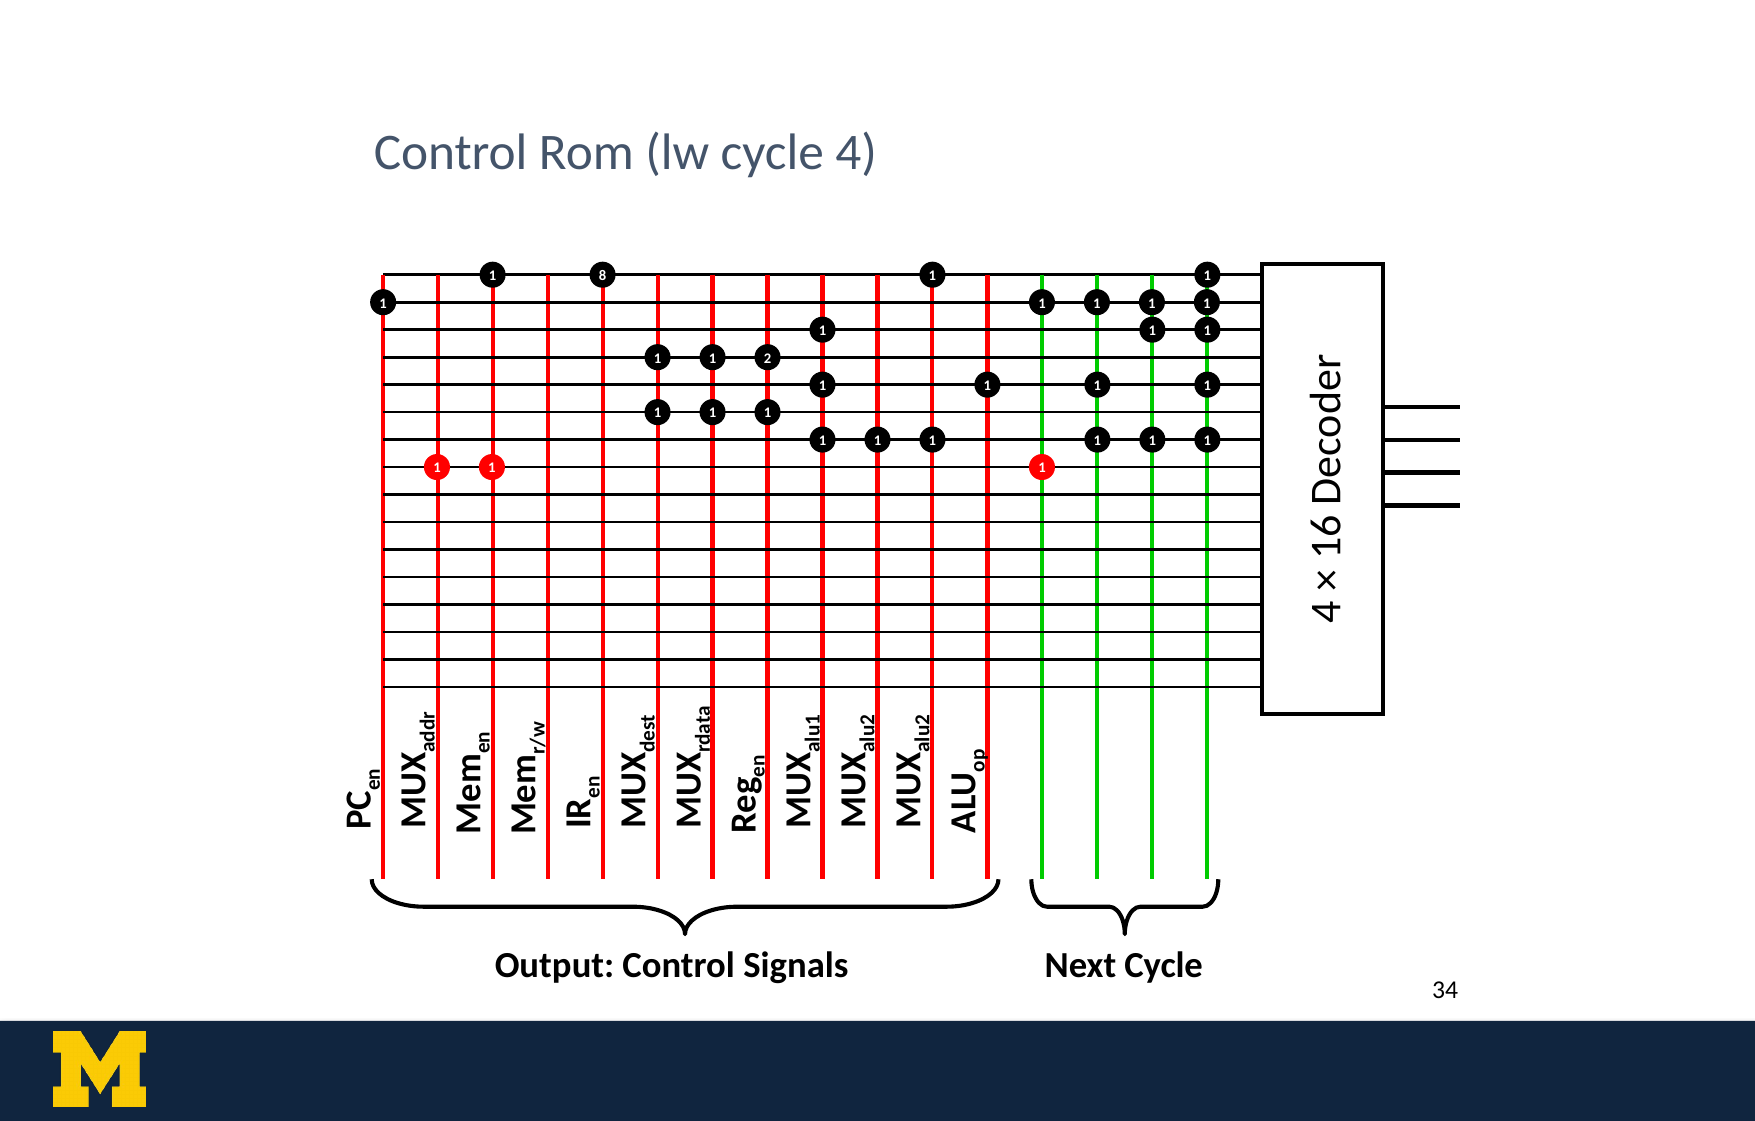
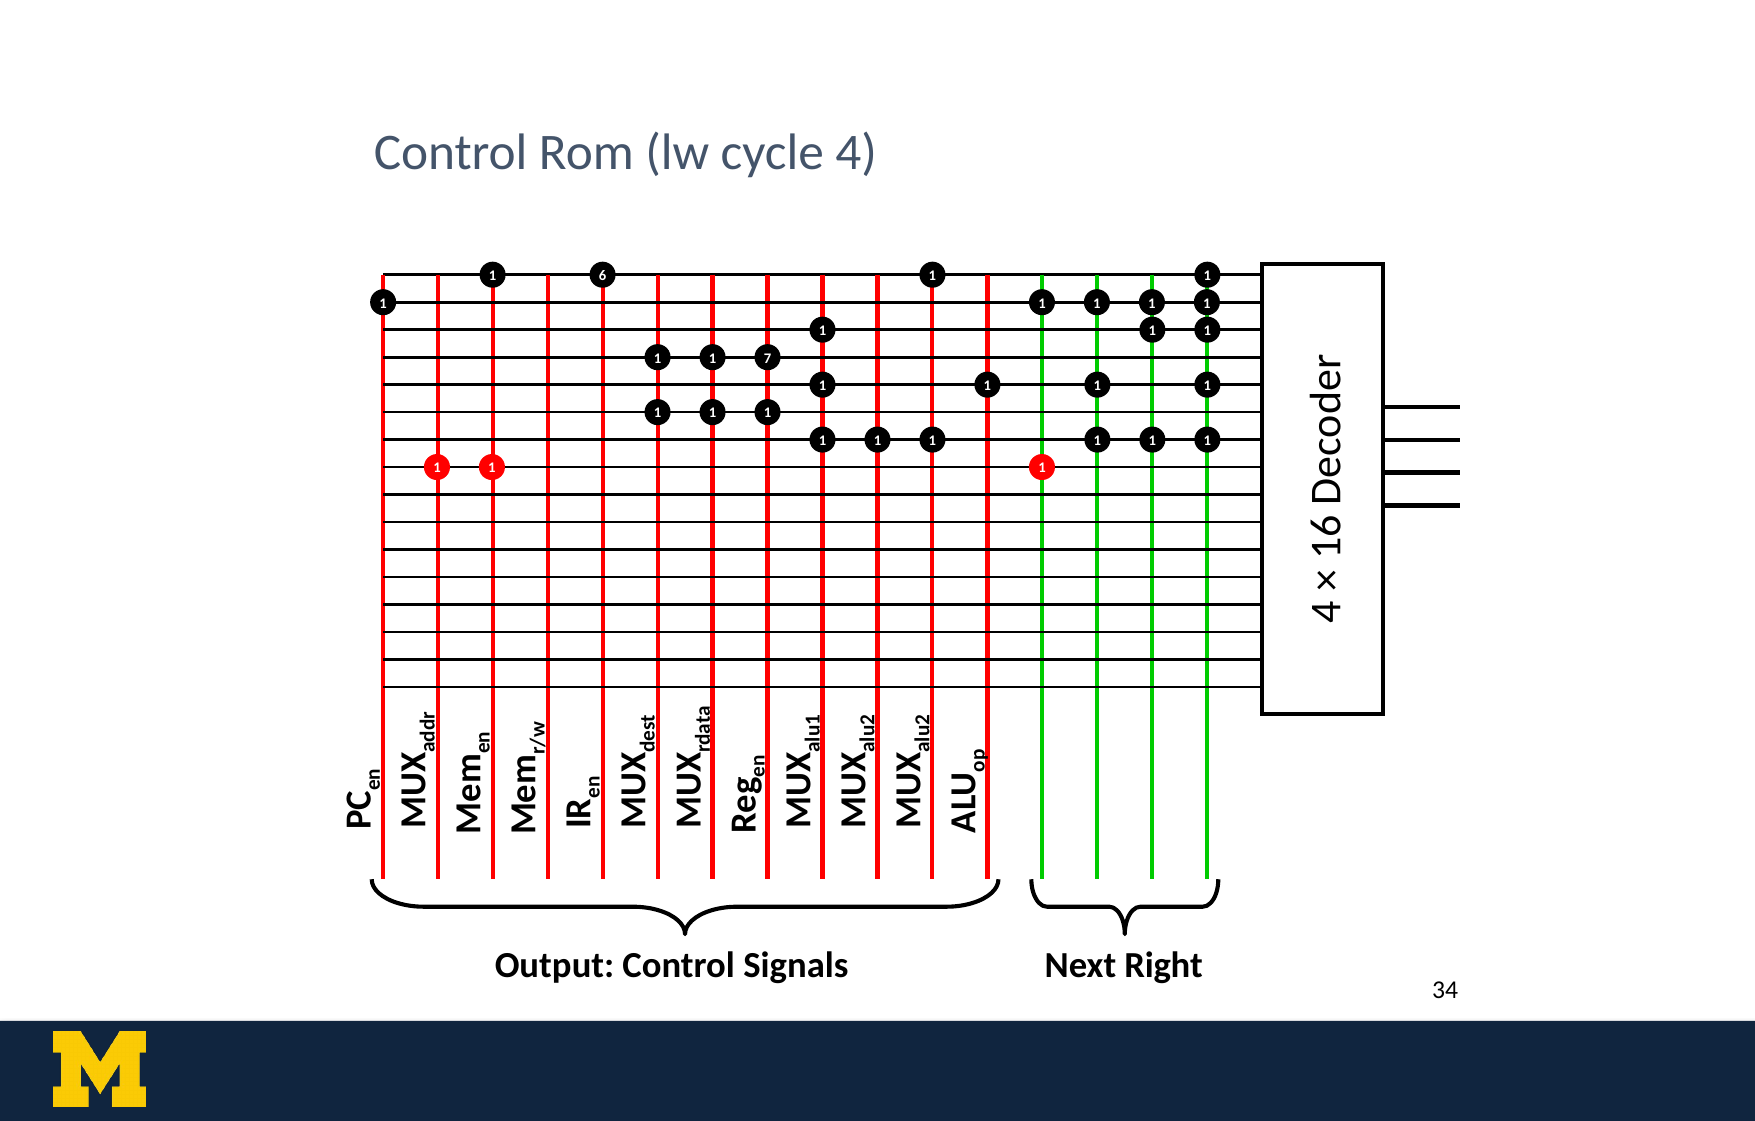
8 at (603, 276): 8 -> 6
1 2: 2 -> 7
Next Cycle: Cycle -> Right
